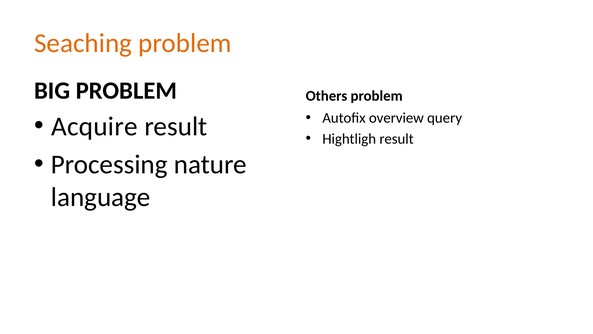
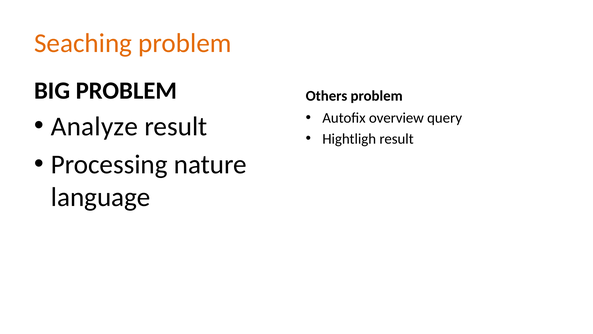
Acquire: Acquire -> Analyze
